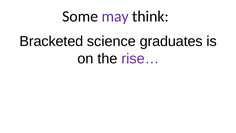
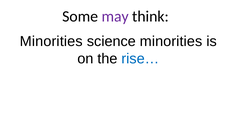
Bracketed at (51, 41): Bracketed -> Minorities
science graduates: graduates -> minorities
rise… colour: purple -> blue
